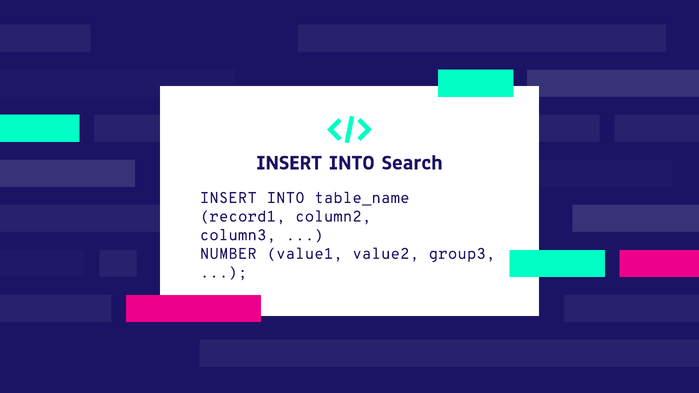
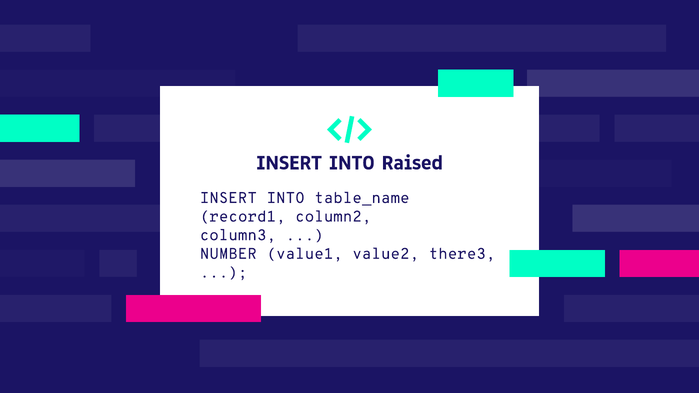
Search: Search -> Raised
group3: group3 -> there3
